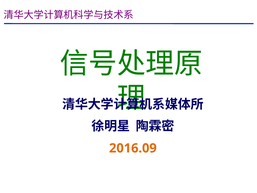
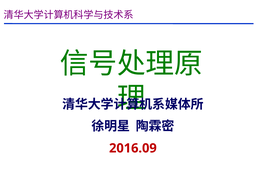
2016.09 colour: orange -> red
